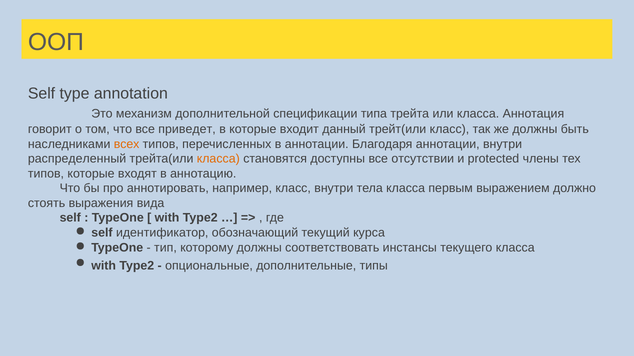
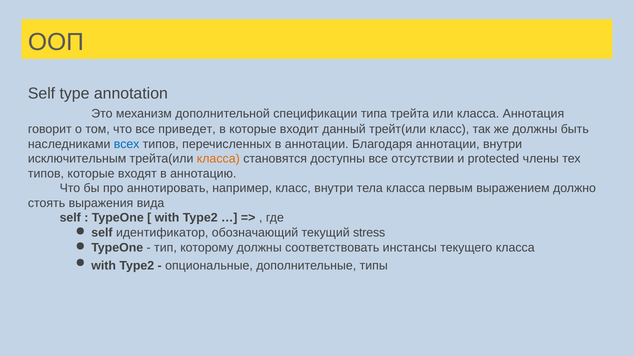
всех colour: orange -> blue
распределенный: распределенный -> исключительным
курса: курса -> stress
